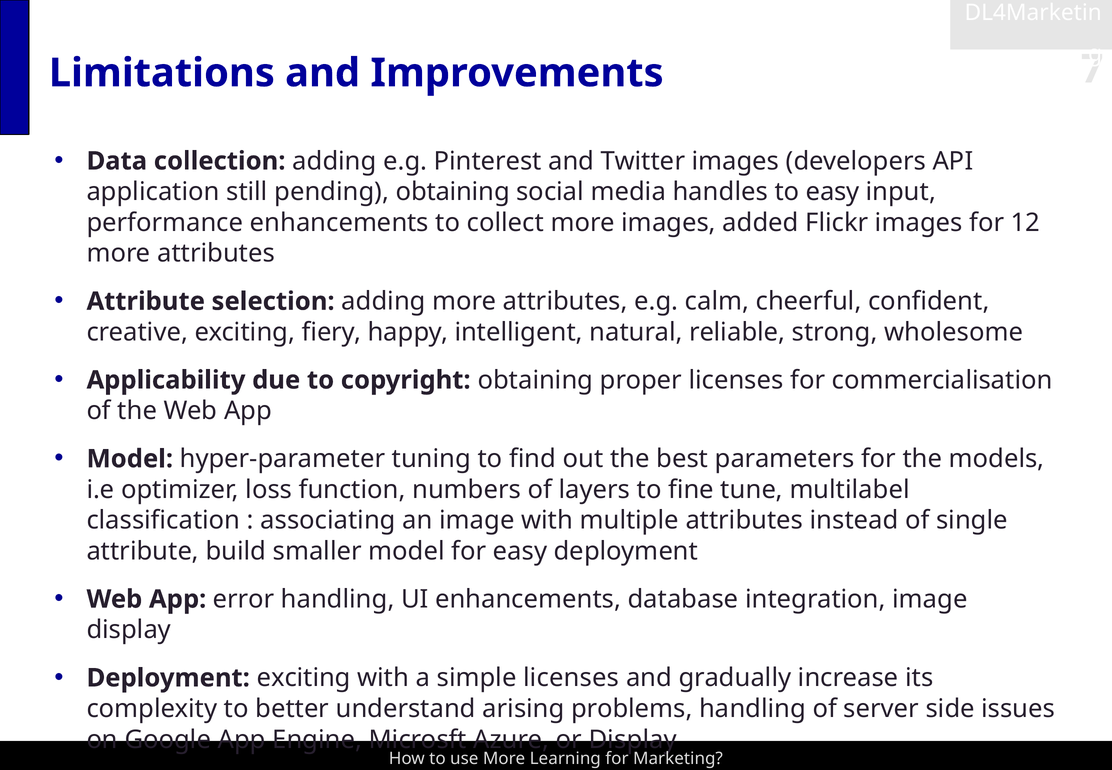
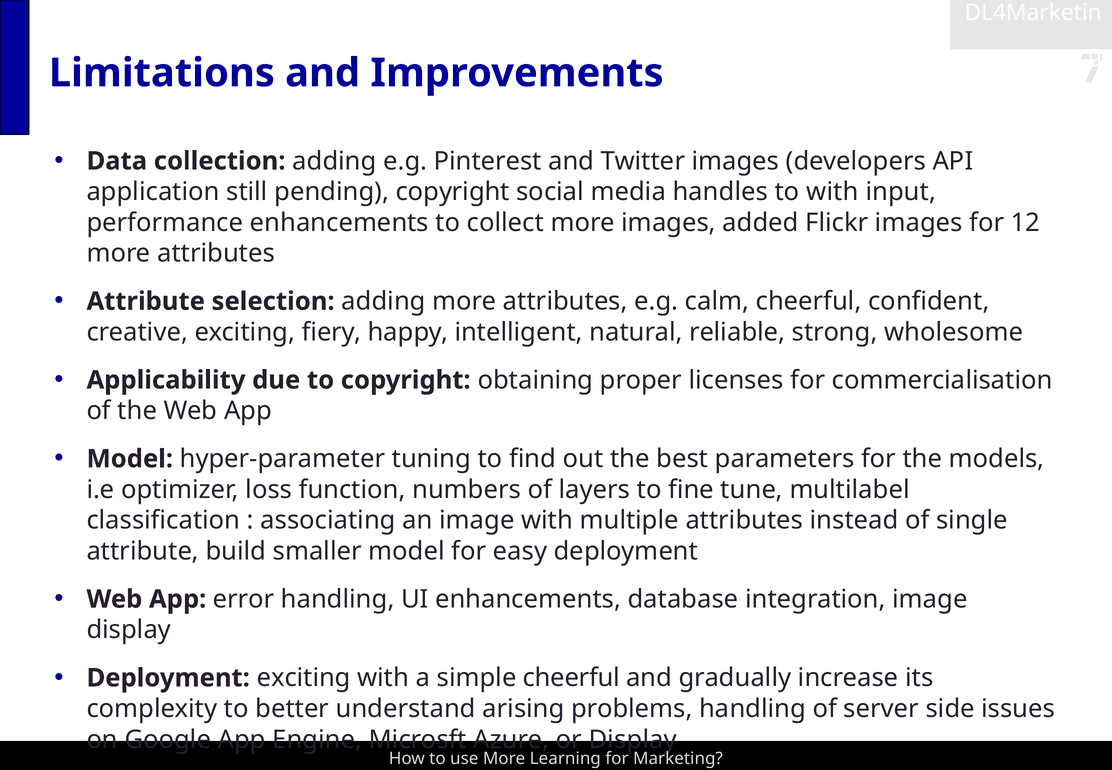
pending obtaining: obtaining -> copyright
to easy: easy -> with
simple licenses: licenses -> cheerful
